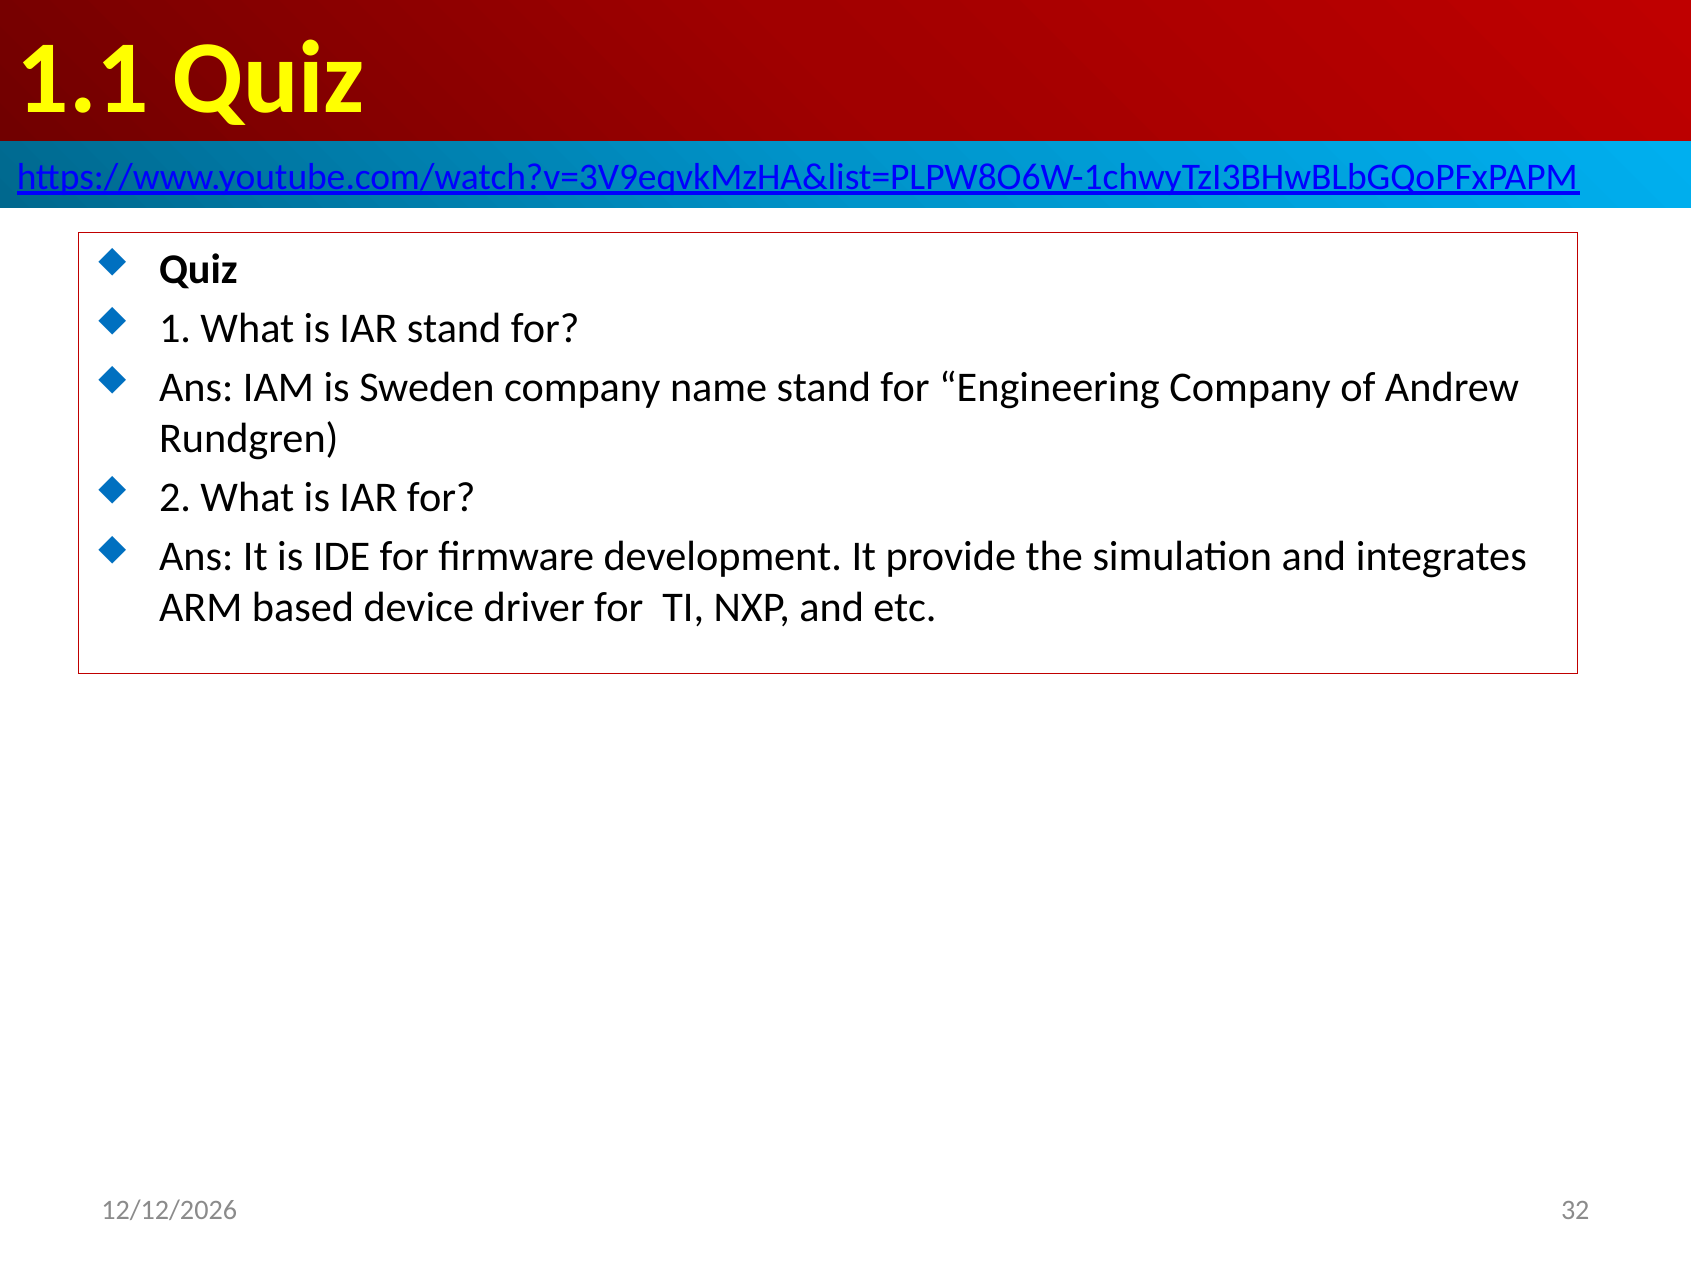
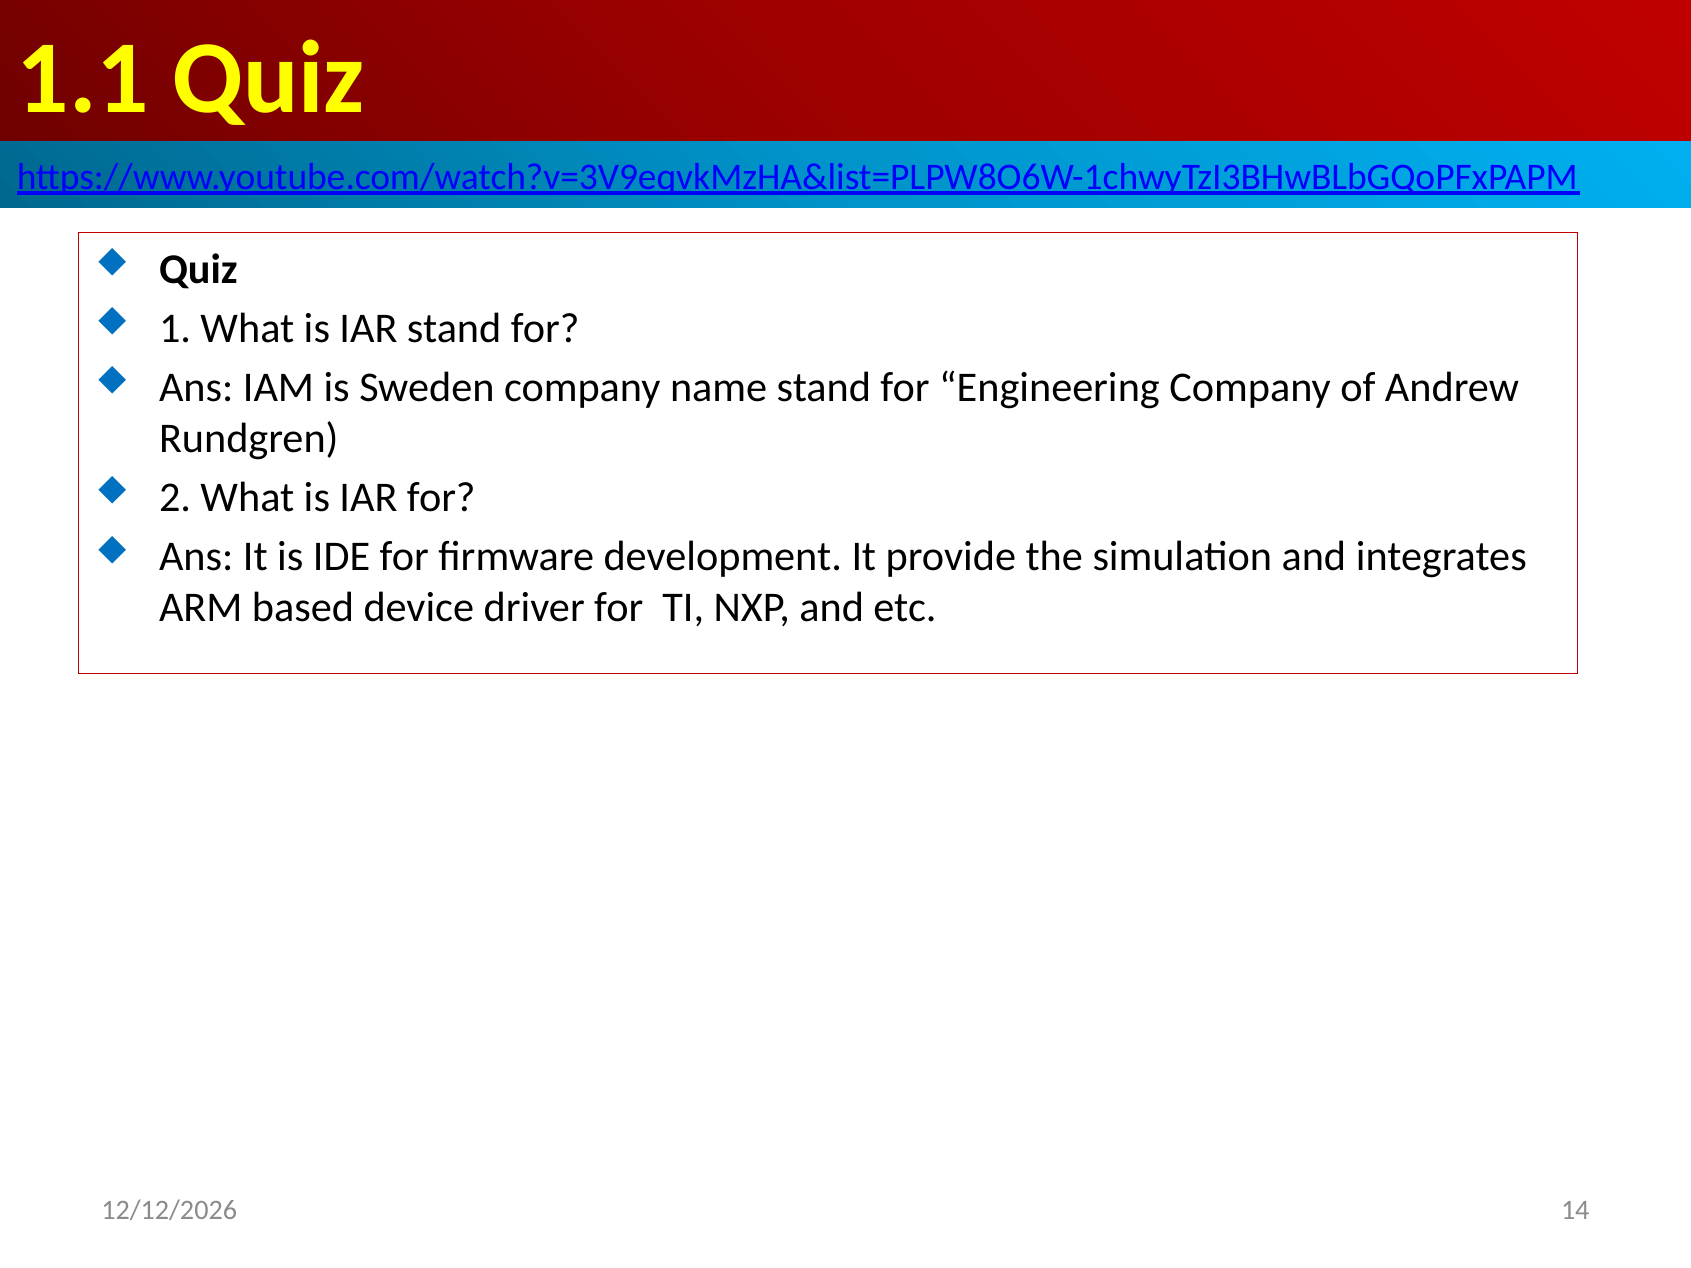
32: 32 -> 14
